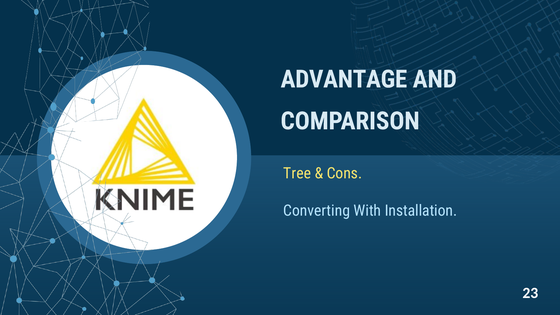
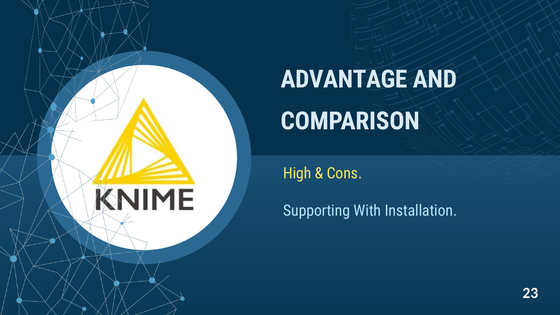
Tree: Tree -> High
Converting: Converting -> Supporting
